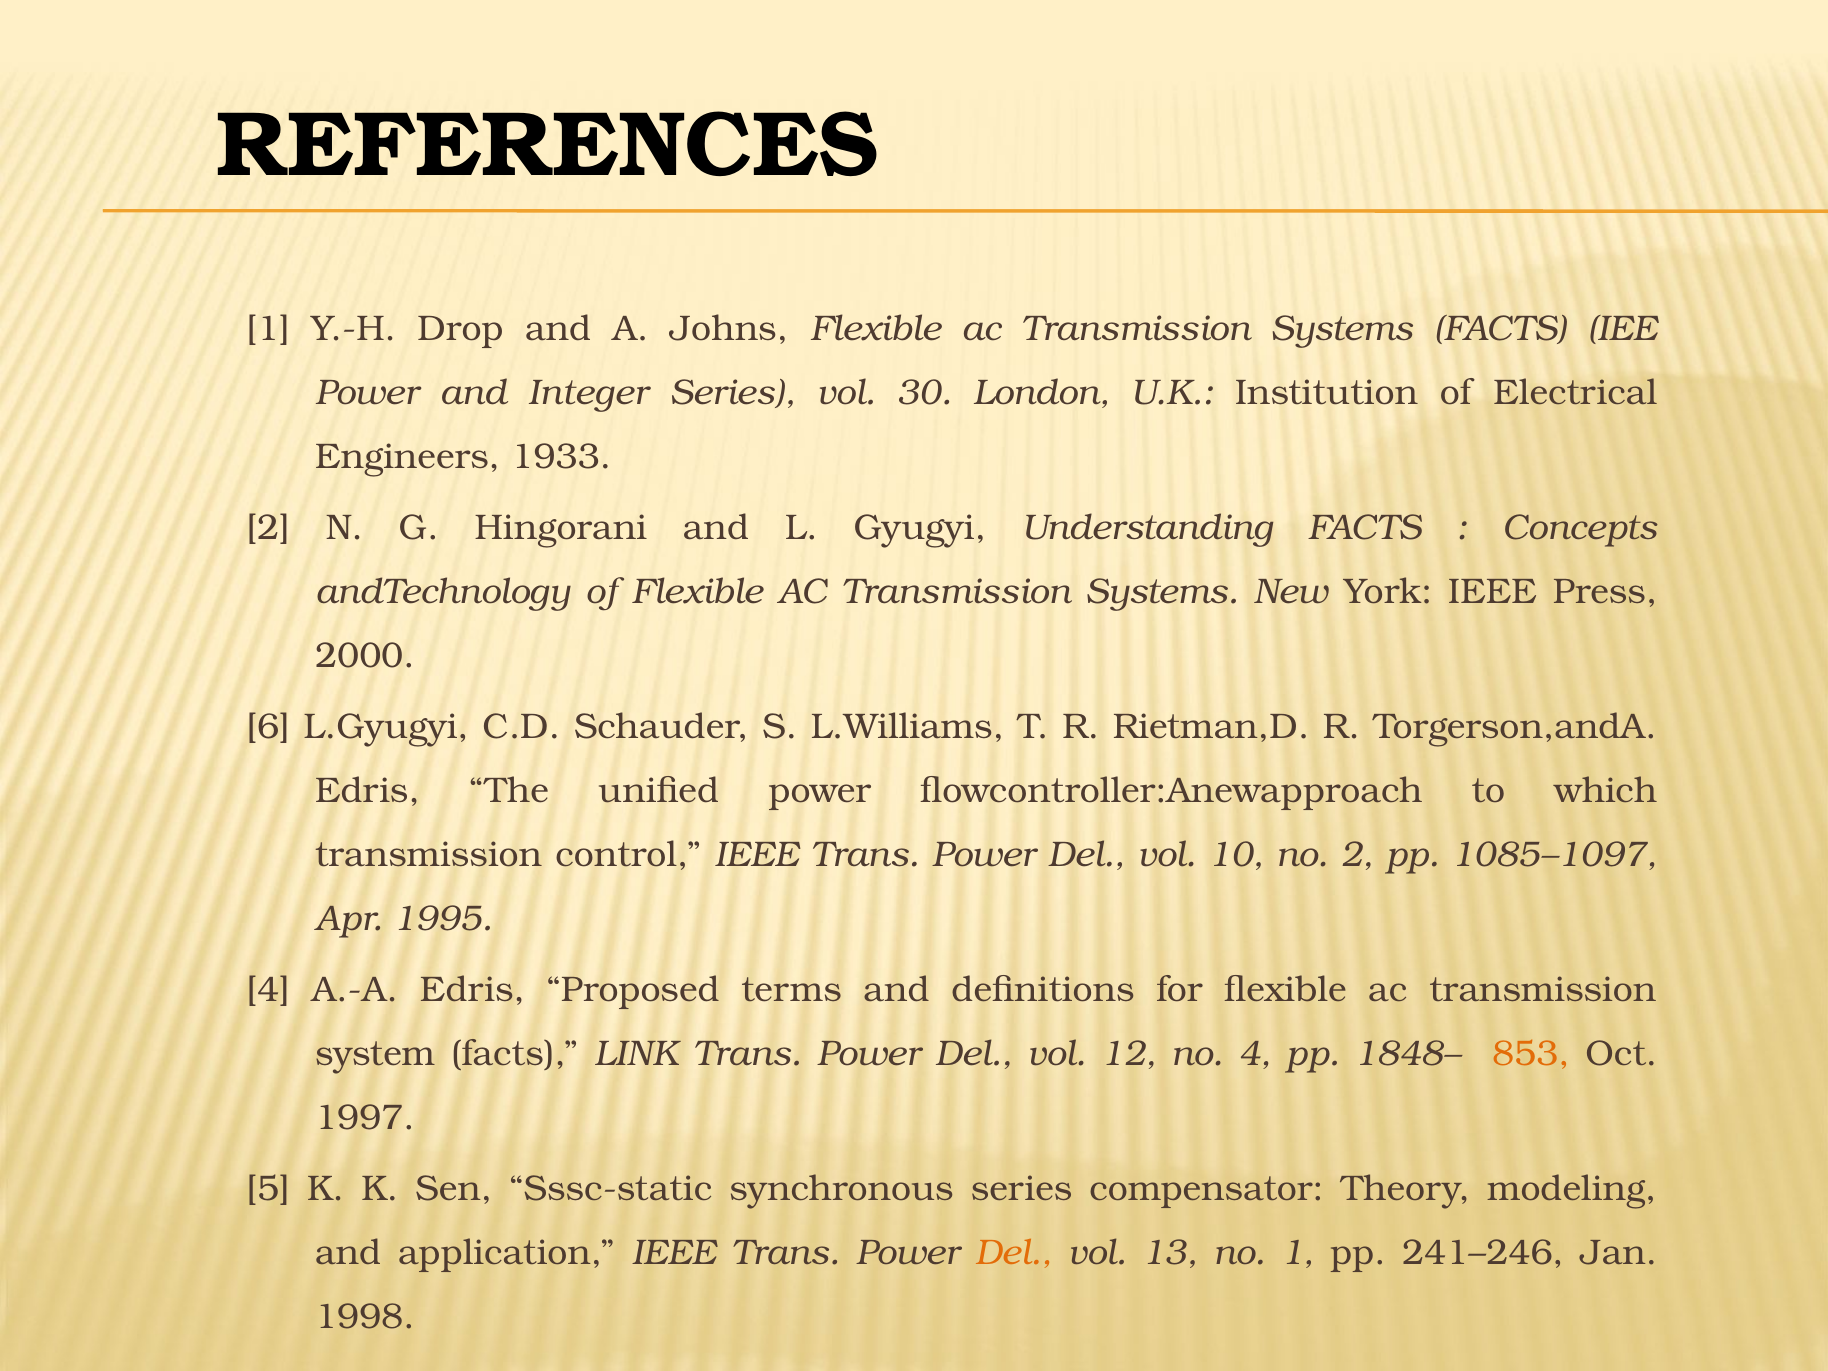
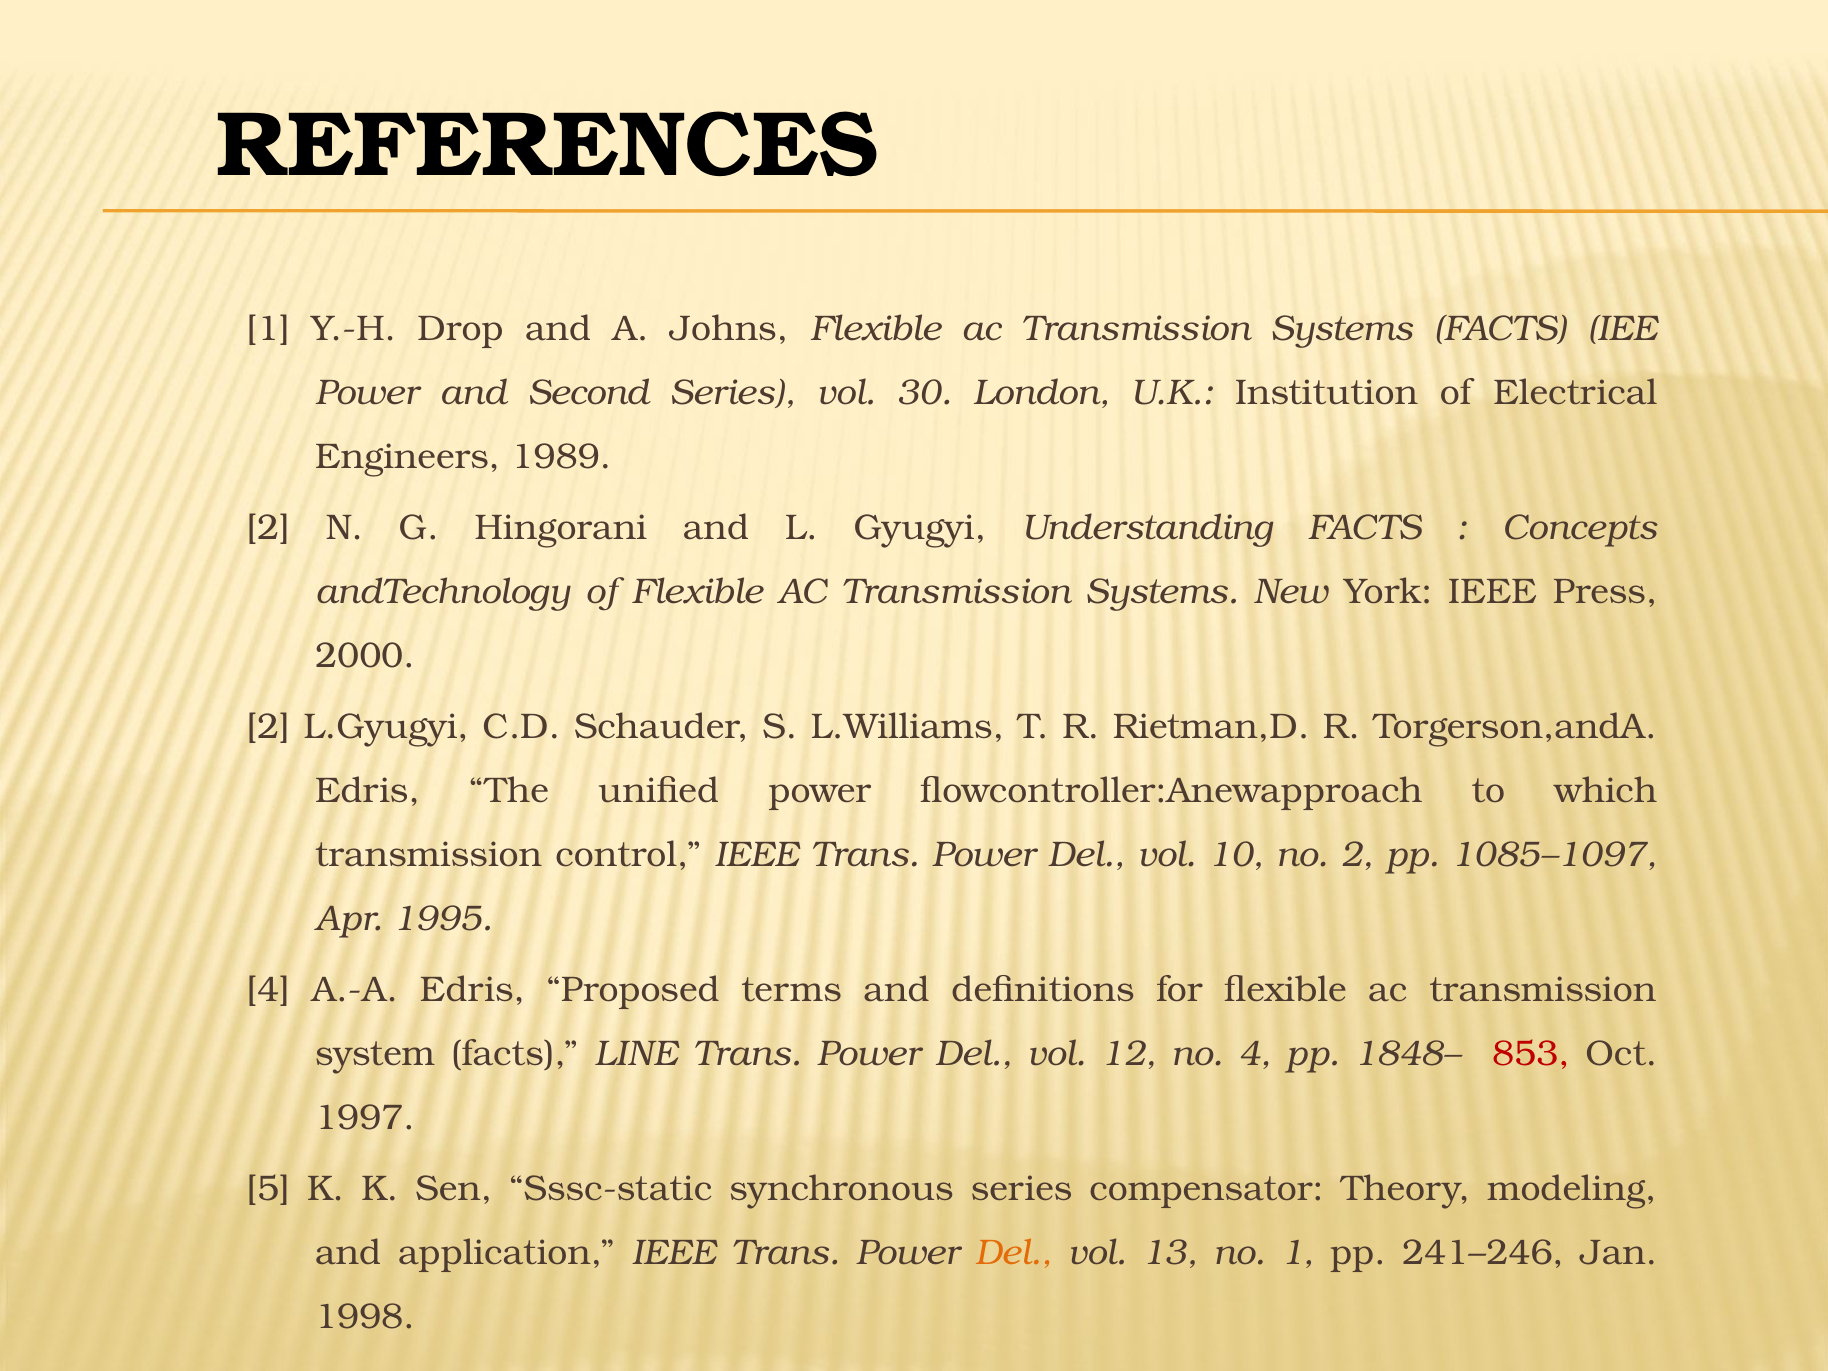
Integer: Integer -> Second
1933: 1933 -> 1989
6 at (268, 726): 6 -> 2
LINK: LINK -> LINE
853 colour: orange -> red
